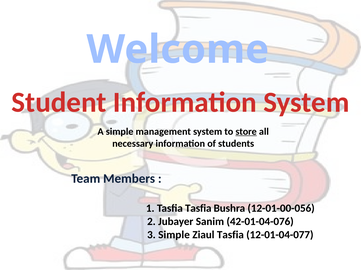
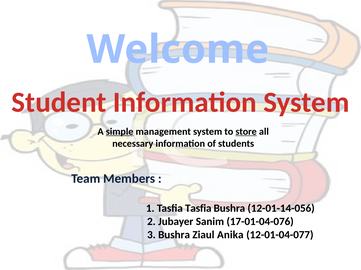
simple at (120, 132) underline: none -> present
12-01-00-056: 12-01-00-056 -> 12-01-14-056
42-01-04-076: 42-01-04-076 -> 17-01-04-076
3 Simple: Simple -> Bushra
Ziaul Tasfia: Tasfia -> Anika
